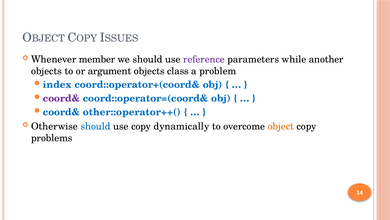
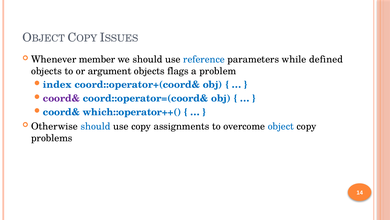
reference colour: purple -> blue
another: another -> defined
class: class -> flags
other::operator++(: other::operator++( -> which::operator++(
dynamically: dynamically -> assignments
object colour: orange -> blue
